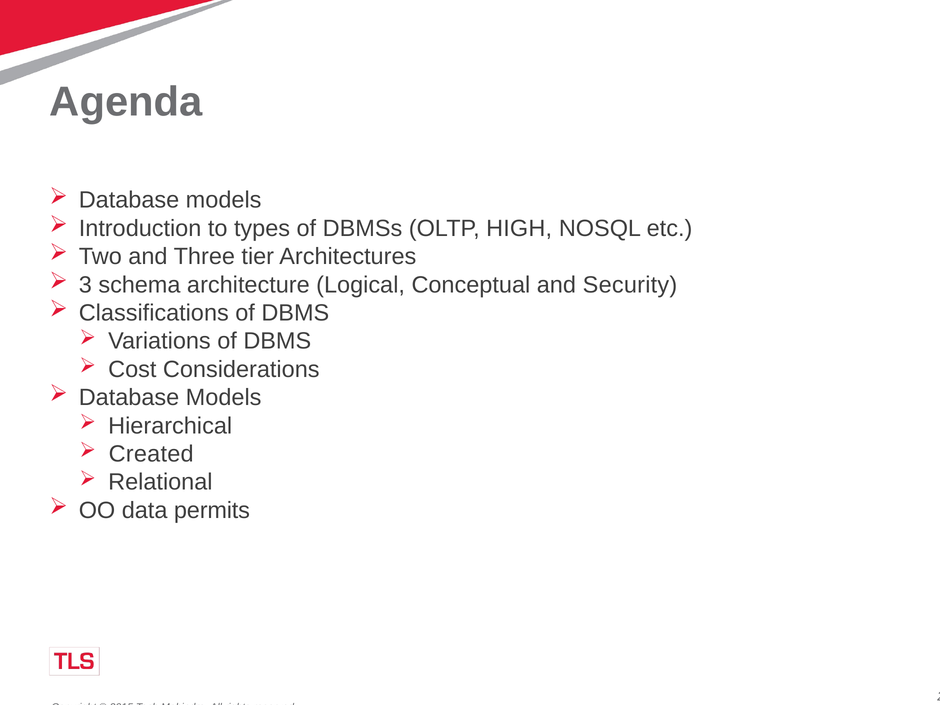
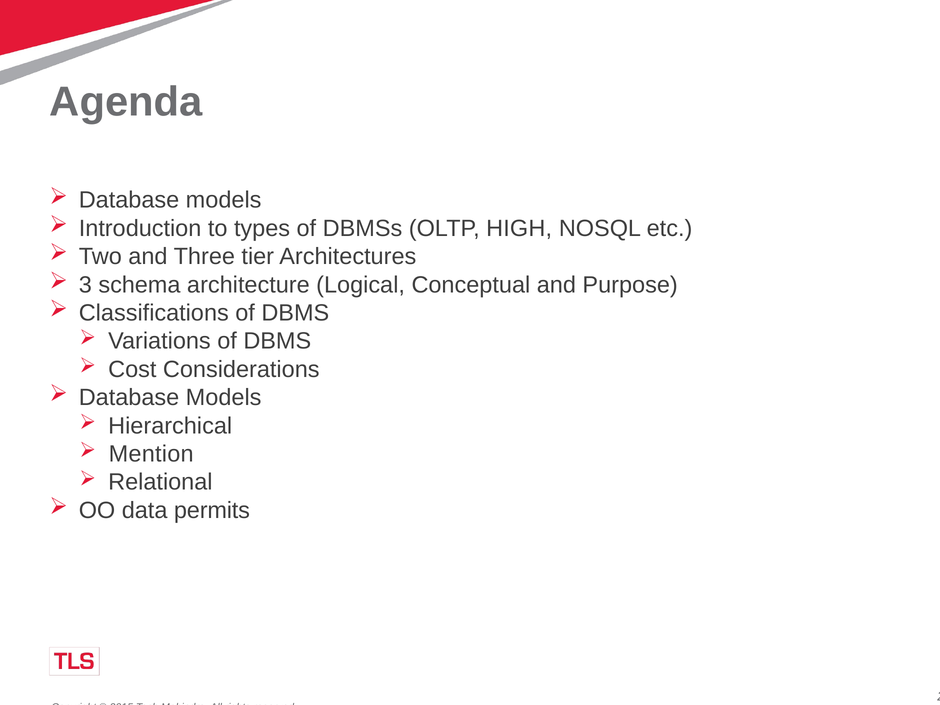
Security: Security -> Purpose
Created: Created -> Mention
